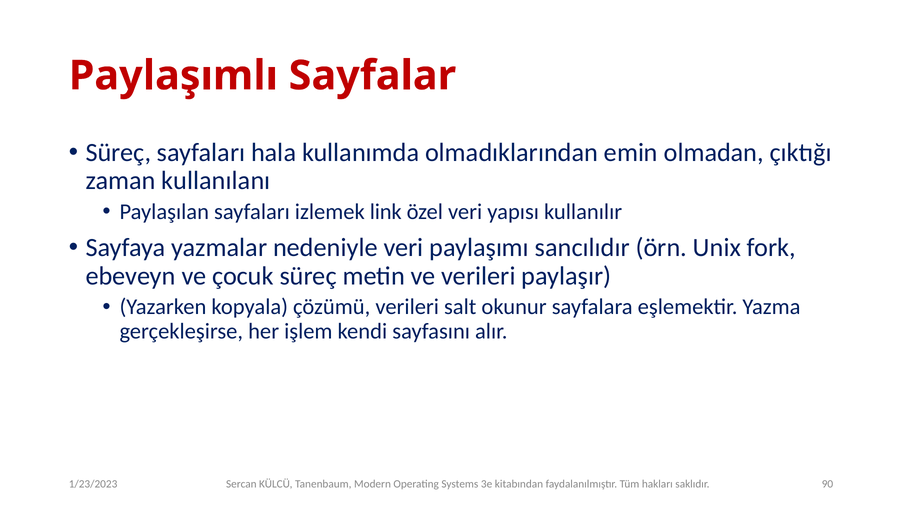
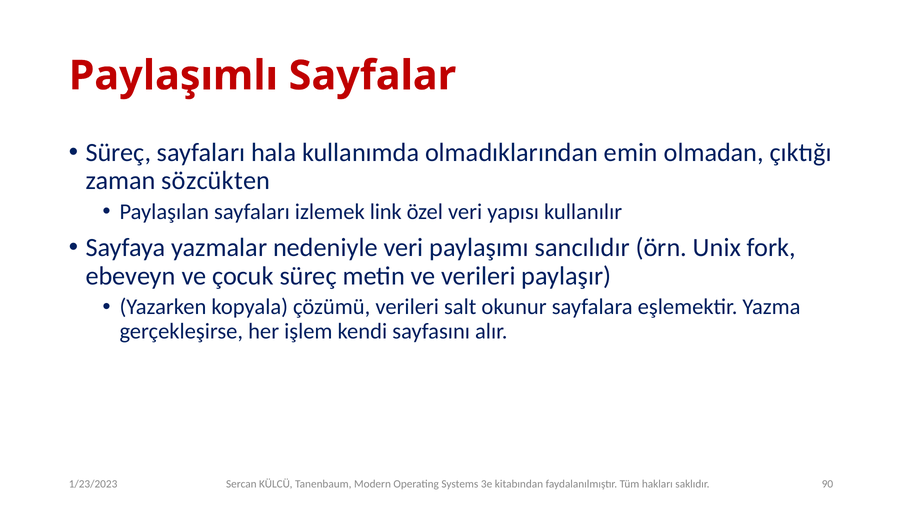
kullanılanı: kullanılanı -> sözcükten
